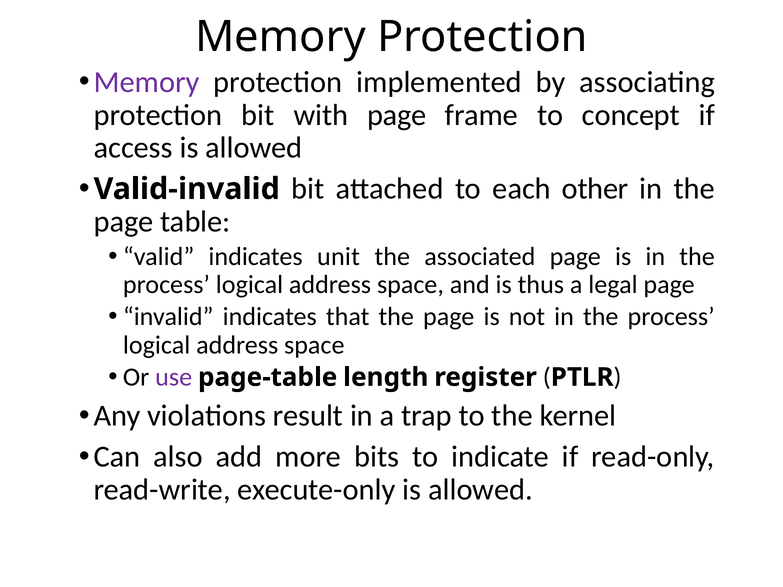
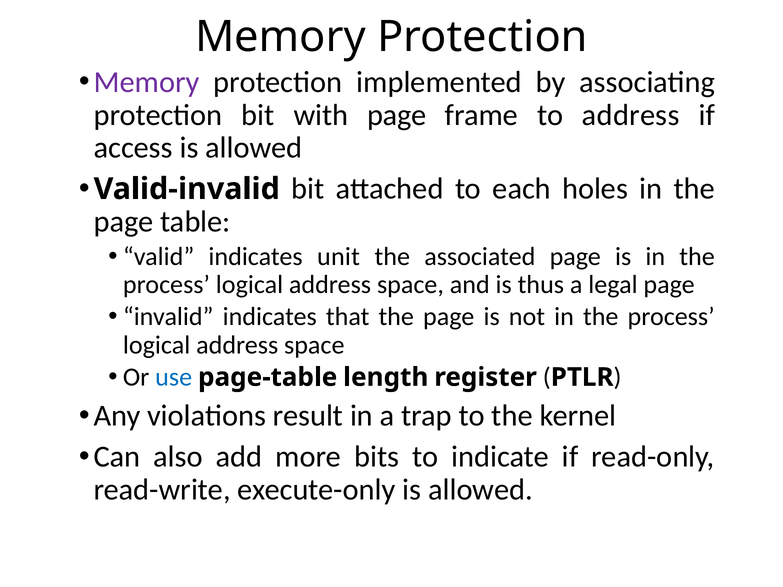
to concept: concept -> address
other: other -> holes
use colour: purple -> blue
